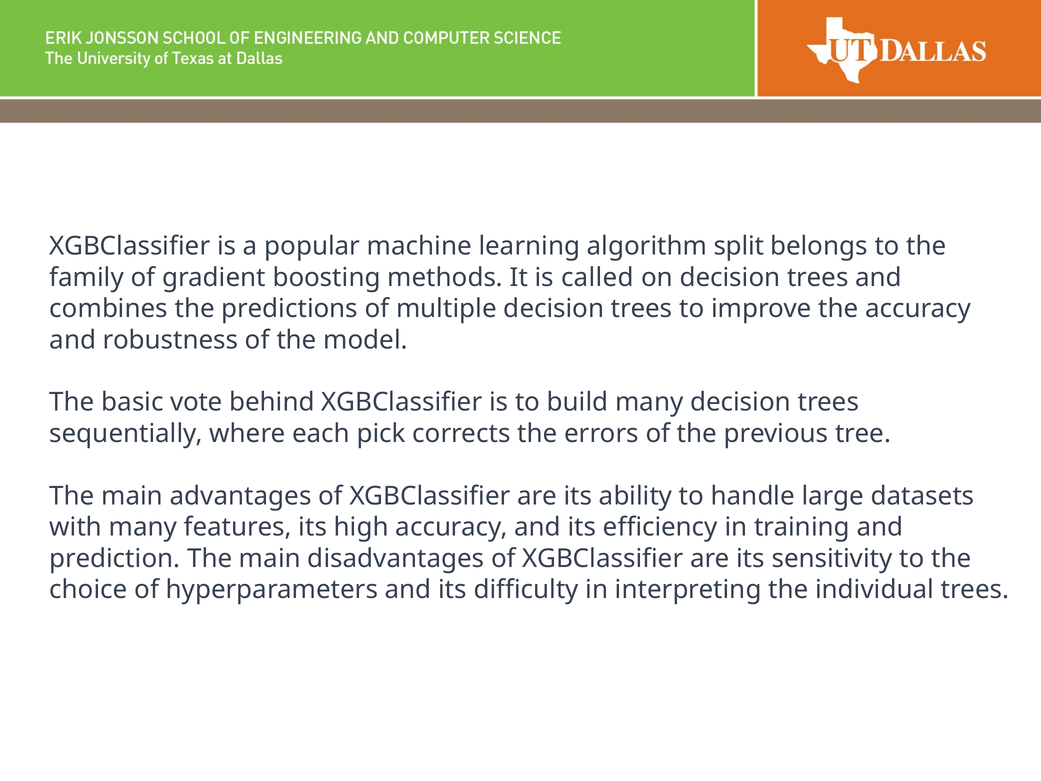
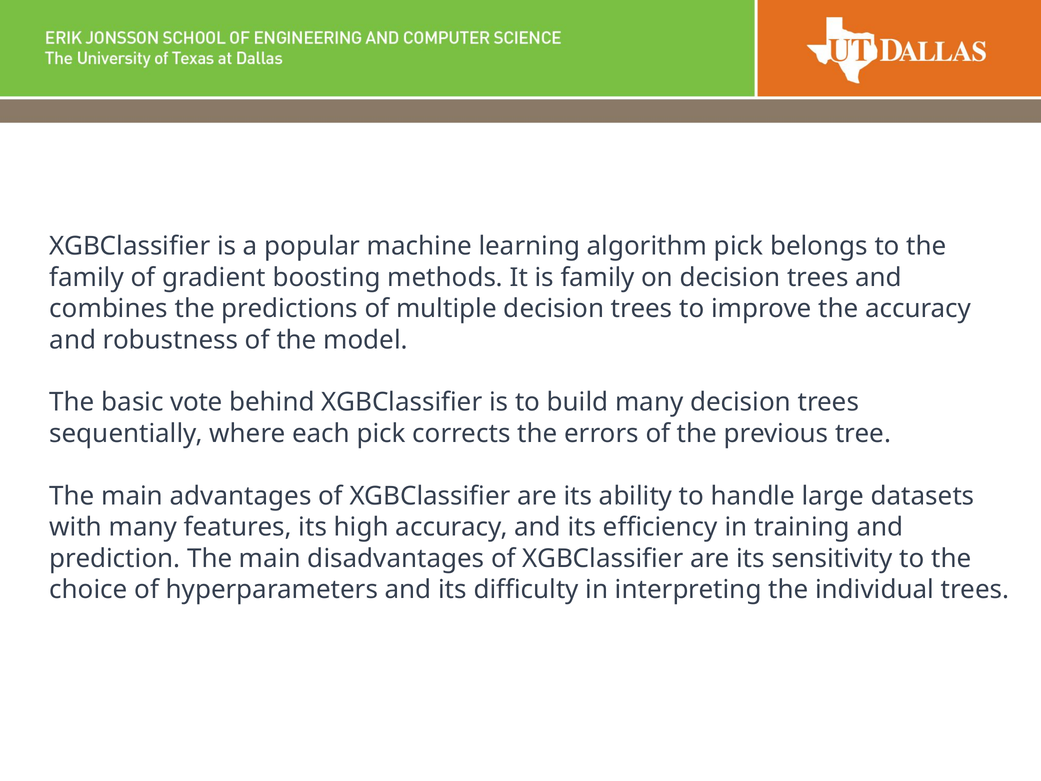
algorithm split: split -> pick
is called: called -> family
